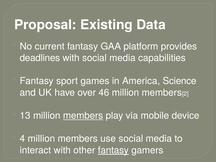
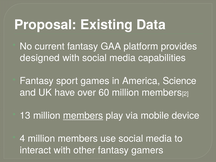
deadlines: deadlines -> designed
46: 46 -> 60
fantasy at (113, 150) underline: present -> none
